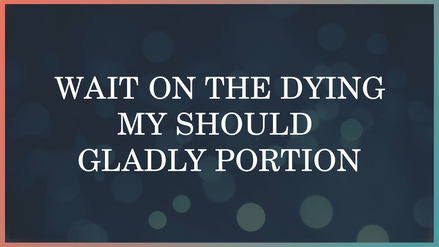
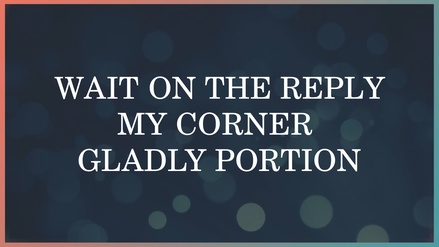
DYING: DYING -> REPLY
SHOULD: SHOULD -> CORNER
